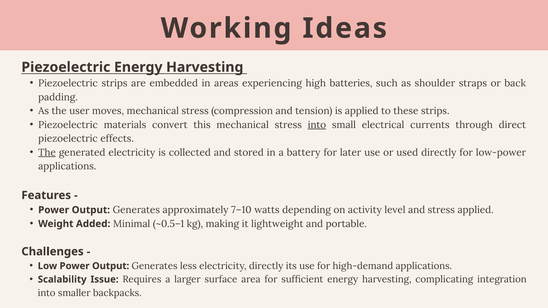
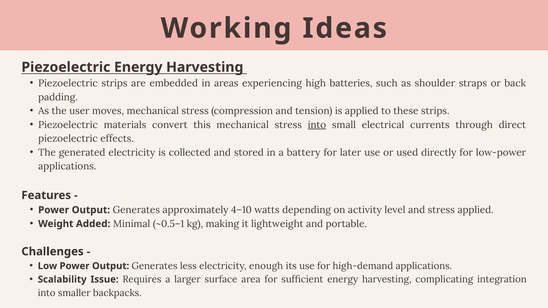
The at (47, 153) underline: present -> none
7–10: 7–10 -> 4–10
electricity directly: directly -> enough
